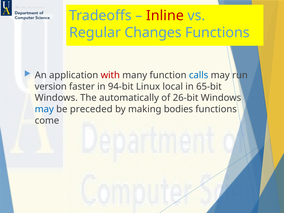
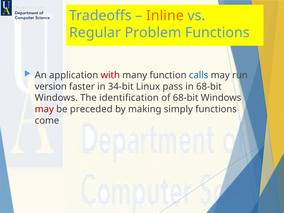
Inline colour: red -> orange
Changes: Changes -> Problem
94-bit: 94-bit -> 34-bit
local: local -> pass
in 65-bit: 65-bit -> 68-bit
automatically: automatically -> identification
of 26-bit: 26-bit -> 68-bit
may at (44, 109) colour: blue -> red
bodies: bodies -> simply
